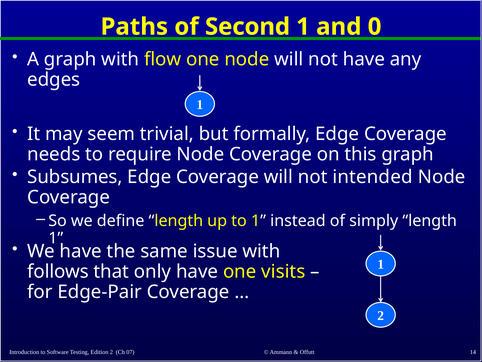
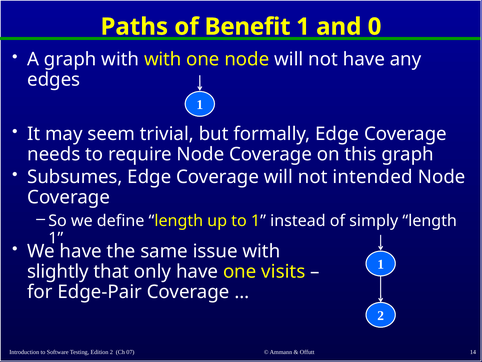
Second: Second -> Benefit
with flow: flow -> with
follows: follows -> slightly
